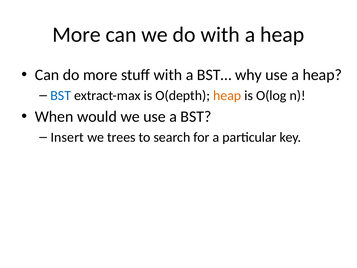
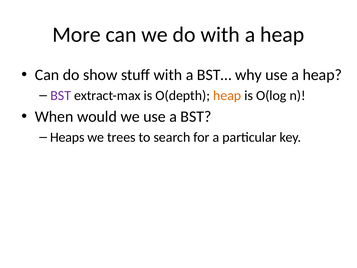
do more: more -> show
BST at (61, 95) colour: blue -> purple
Insert: Insert -> Heaps
